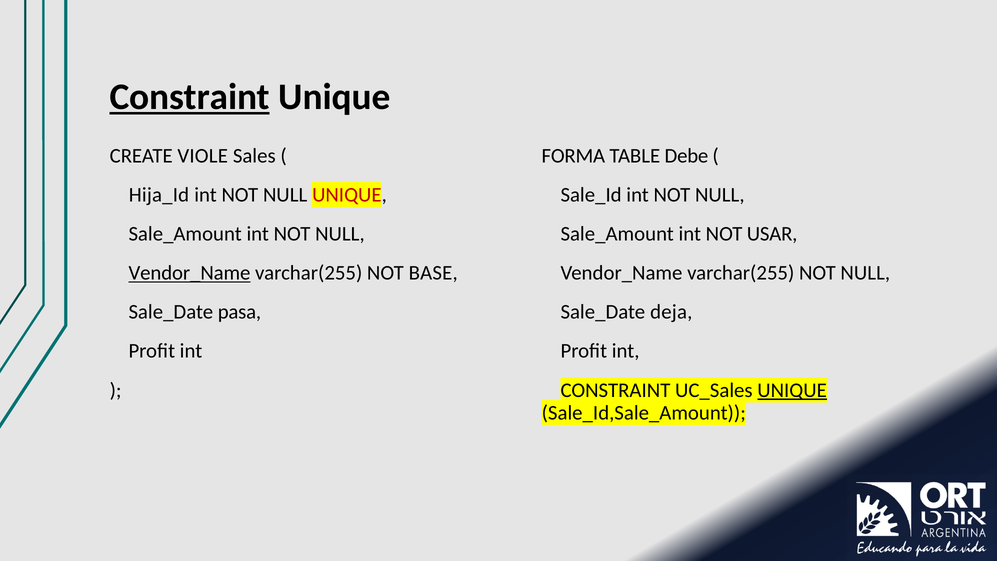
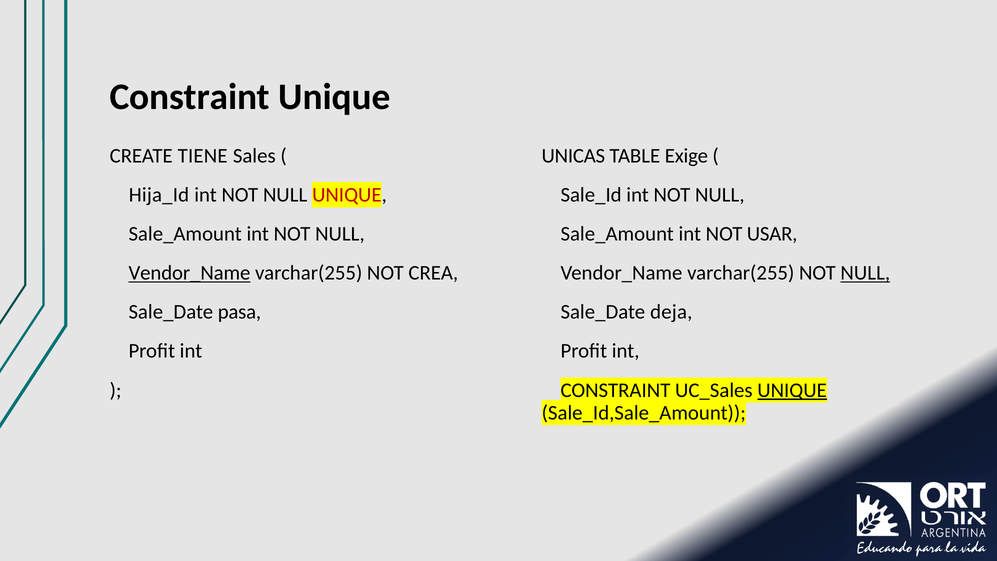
Constraint at (190, 97) underline: present -> none
VIOLE: VIOLE -> TIENE
FORMA: FORMA -> UNICAS
Debe: Debe -> Exige
BASE: BASE -> CREA
NULL at (865, 273) underline: none -> present
